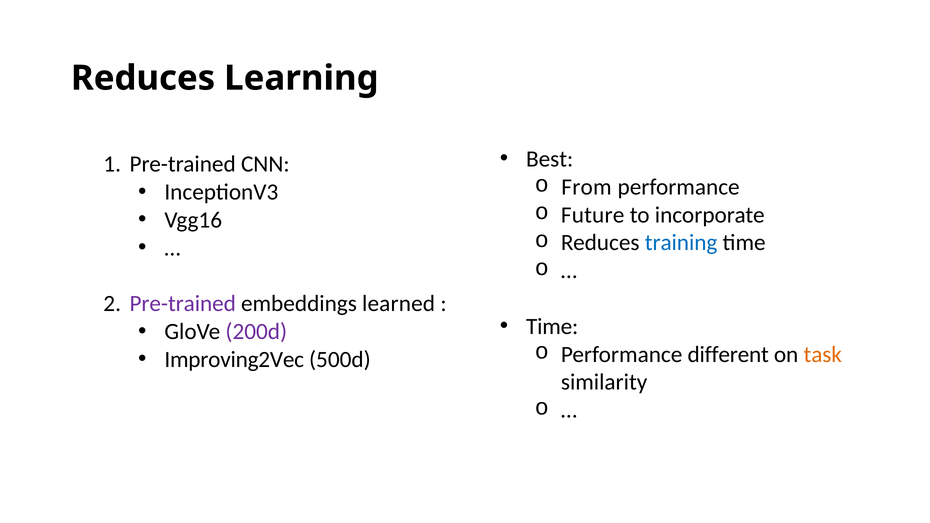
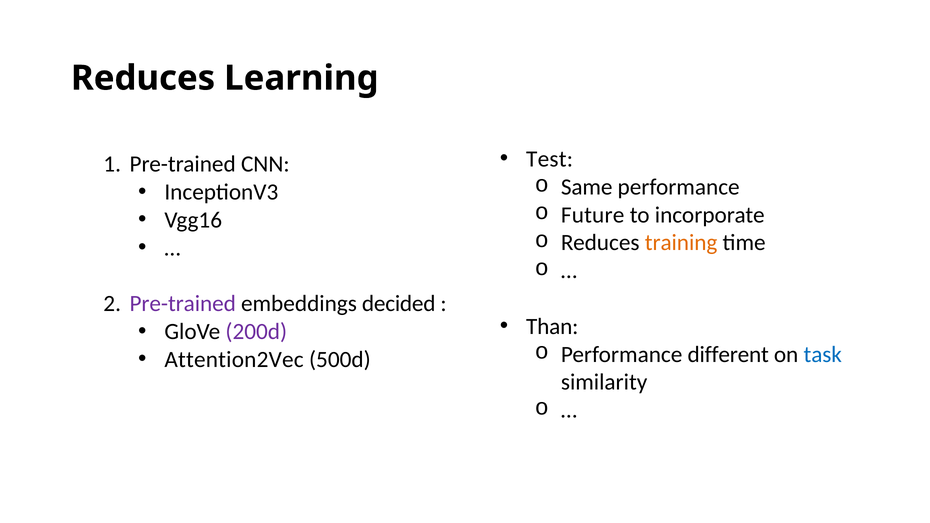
Best: Best -> Test
From: From -> Same
training colour: blue -> orange
learned: learned -> decided
Time at (552, 327): Time -> Than
task colour: orange -> blue
Improving2Vec: Improving2Vec -> Attention2Vec
